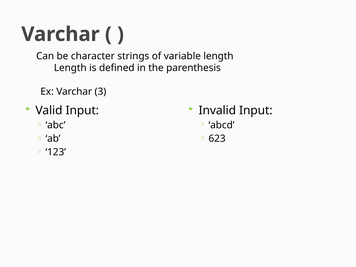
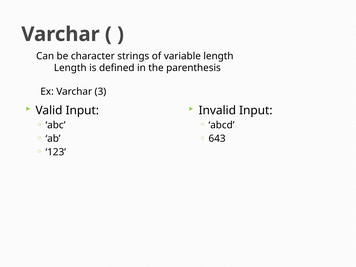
623: 623 -> 643
